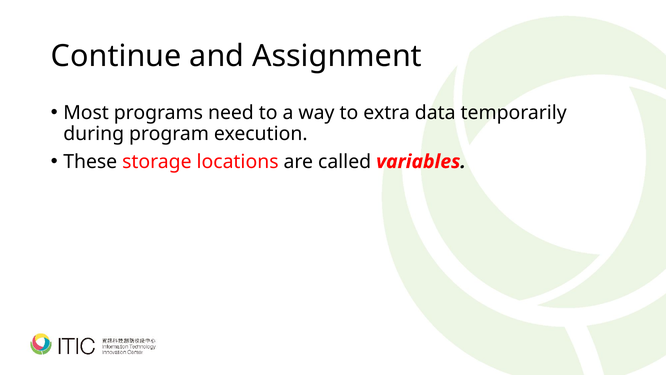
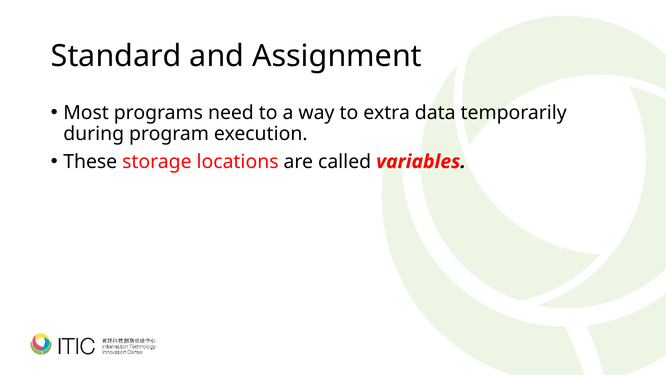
Continue: Continue -> Standard
